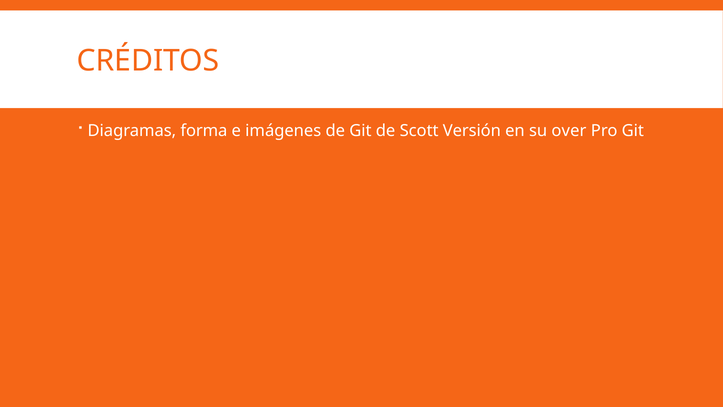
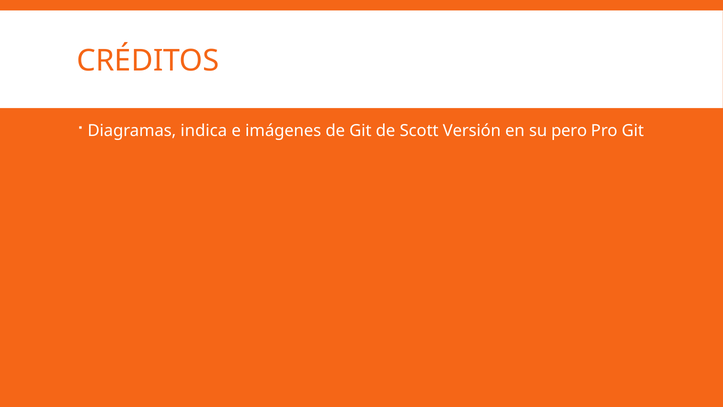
forma: forma -> indica
over: over -> pero
